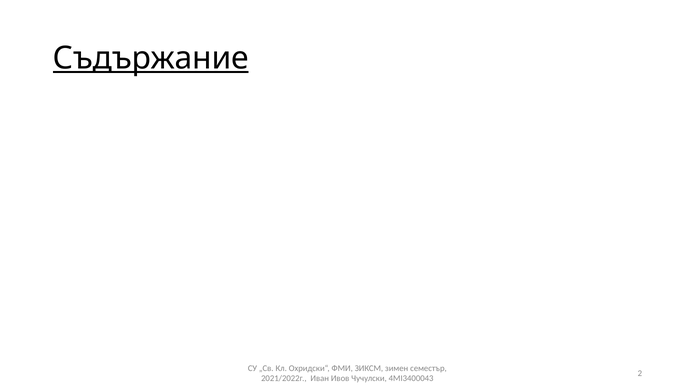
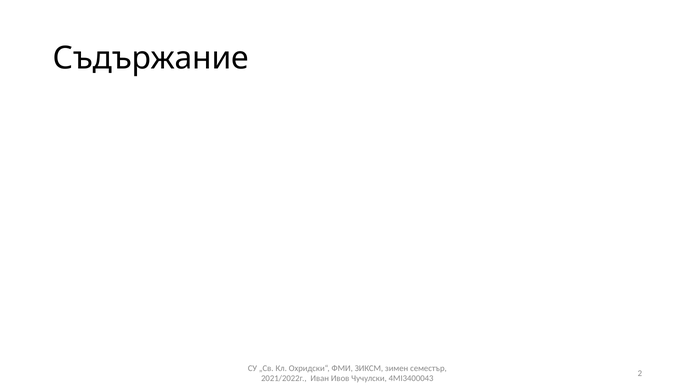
Съдържание underline: present -> none
